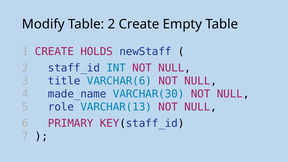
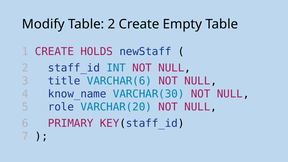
made_name: made_name -> know_name
VARCHAR(13: VARCHAR(13 -> VARCHAR(20
